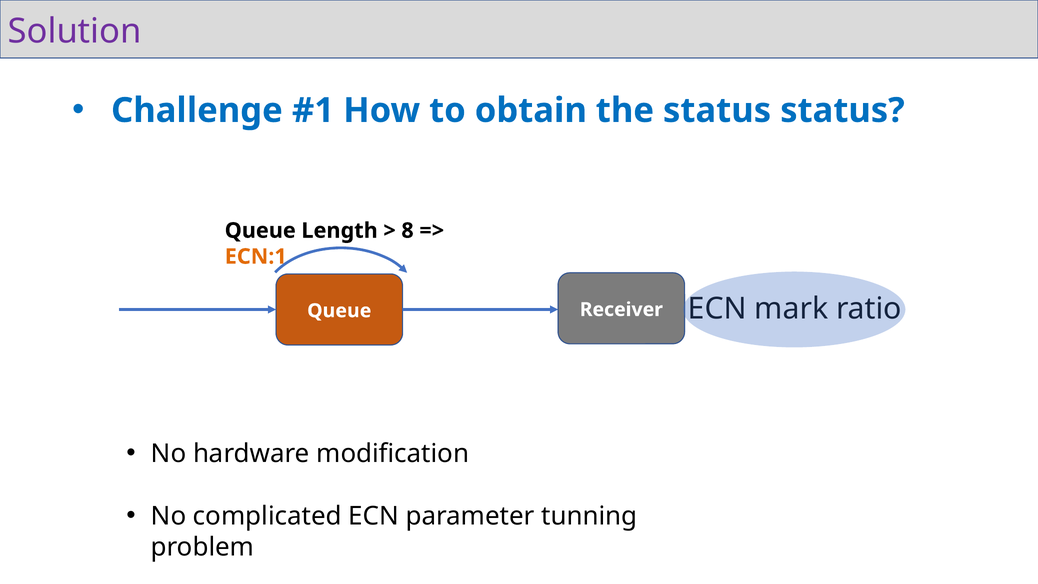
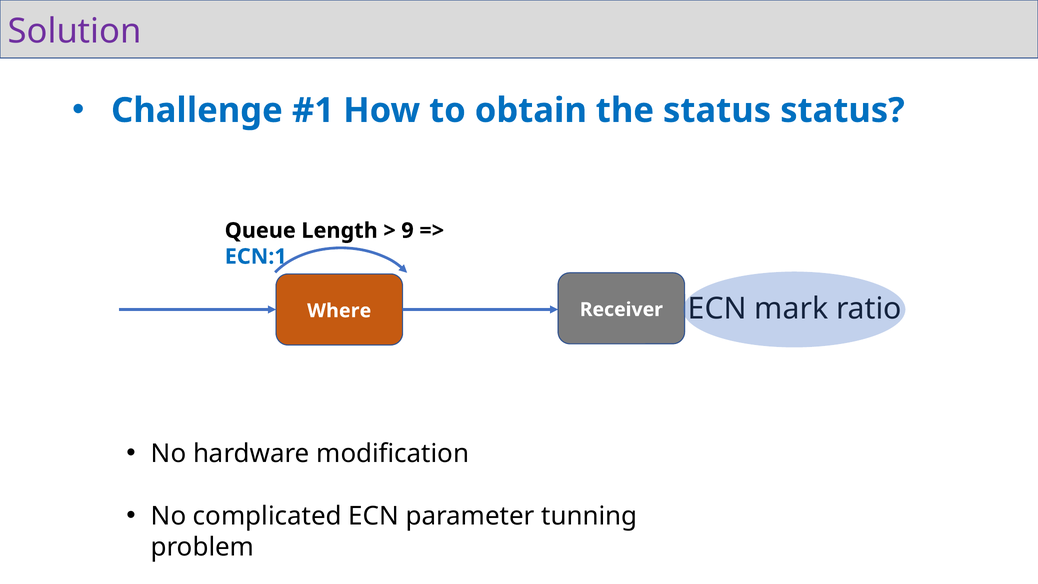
8: 8 -> 9
ECN:1 colour: orange -> blue
Queue at (339, 311): Queue -> Where
